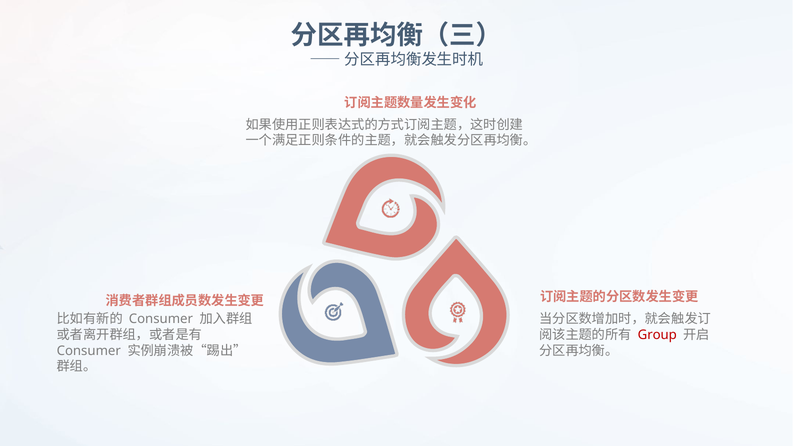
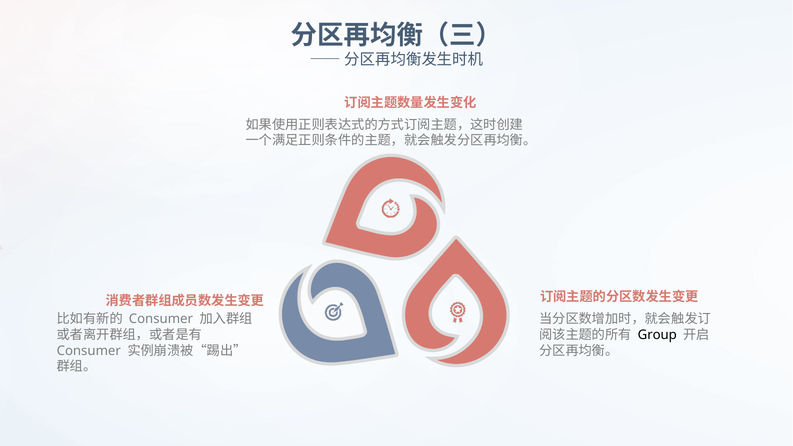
Group colour: red -> black
